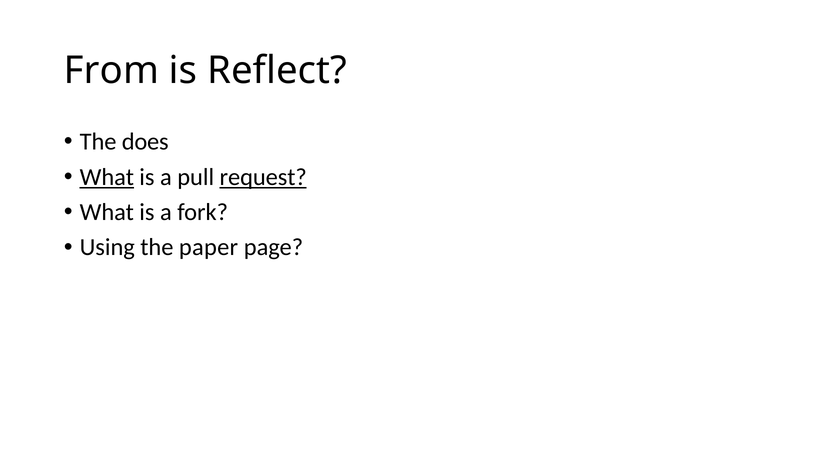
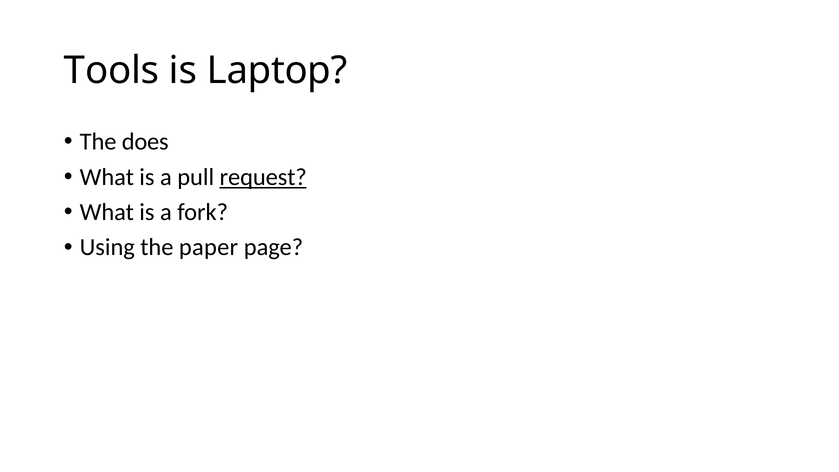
From: From -> Tools
Reflect: Reflect -> Laptop
What at (107, 177) underline: present -> none
